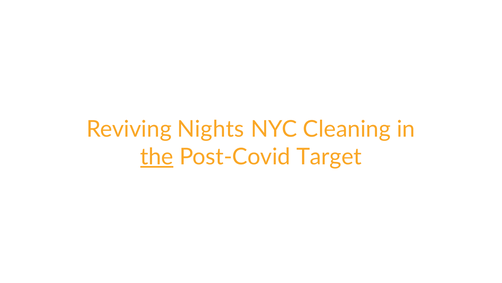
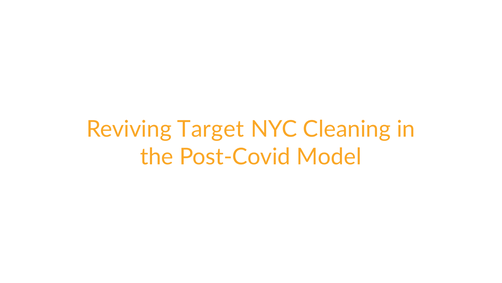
Nights: Nights -> Target
the underline: present -> none
Target: Target -> Model
